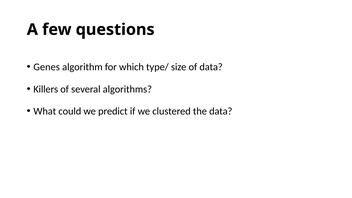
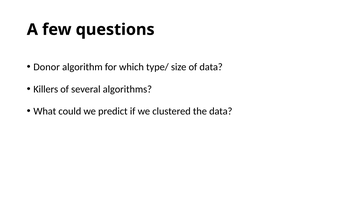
Genes: Genes -> Donor
